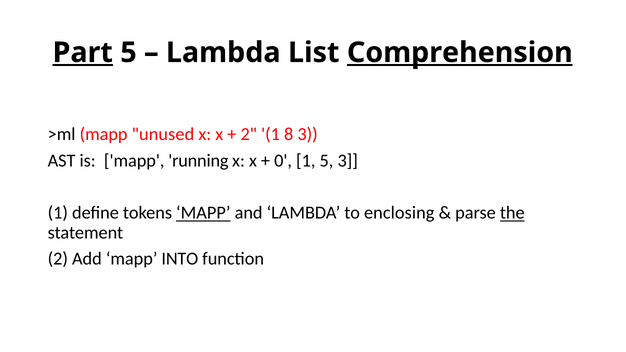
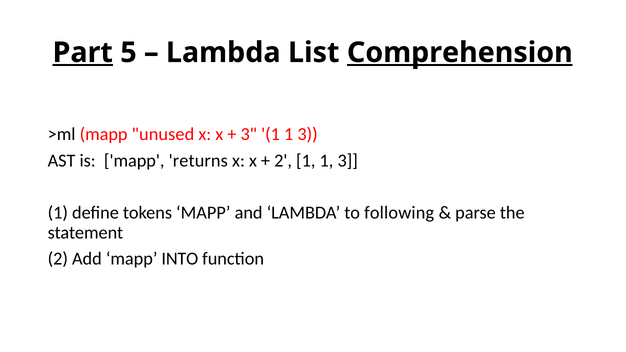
2 at (249, 134): 2 -> 3
8 at (289, 134): 8 -> 1
running: running -> returns
0 at (283, 161): 0 -> 2
5 at (327, 161): 5 -> 1
MAPP at (203, 213) underline: present -> none
enclosing: enclosing -> following
the underline: present -> none
